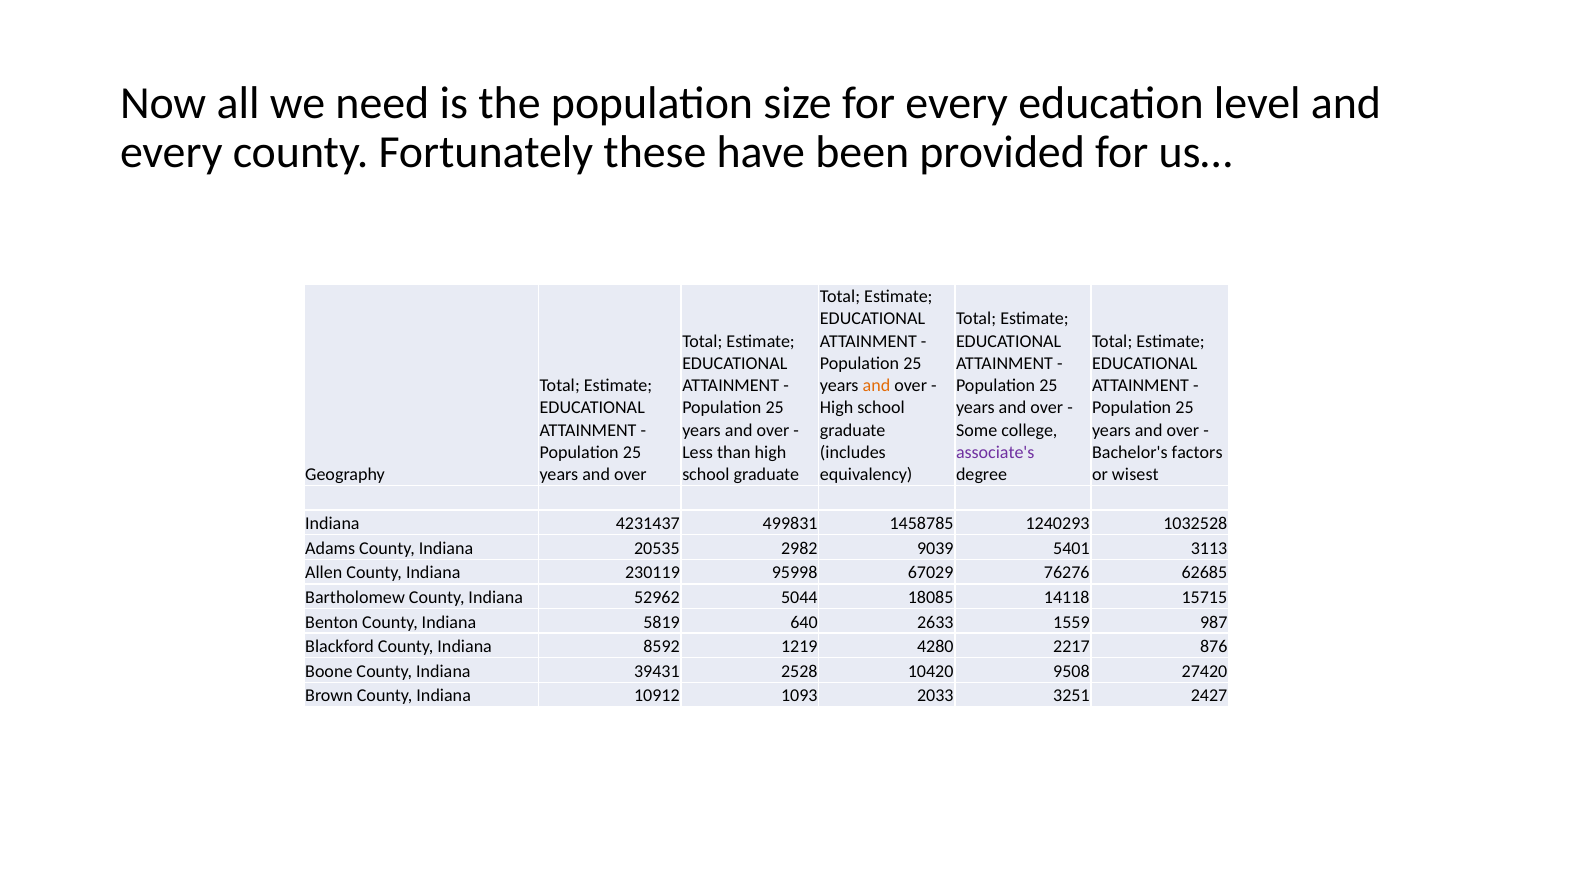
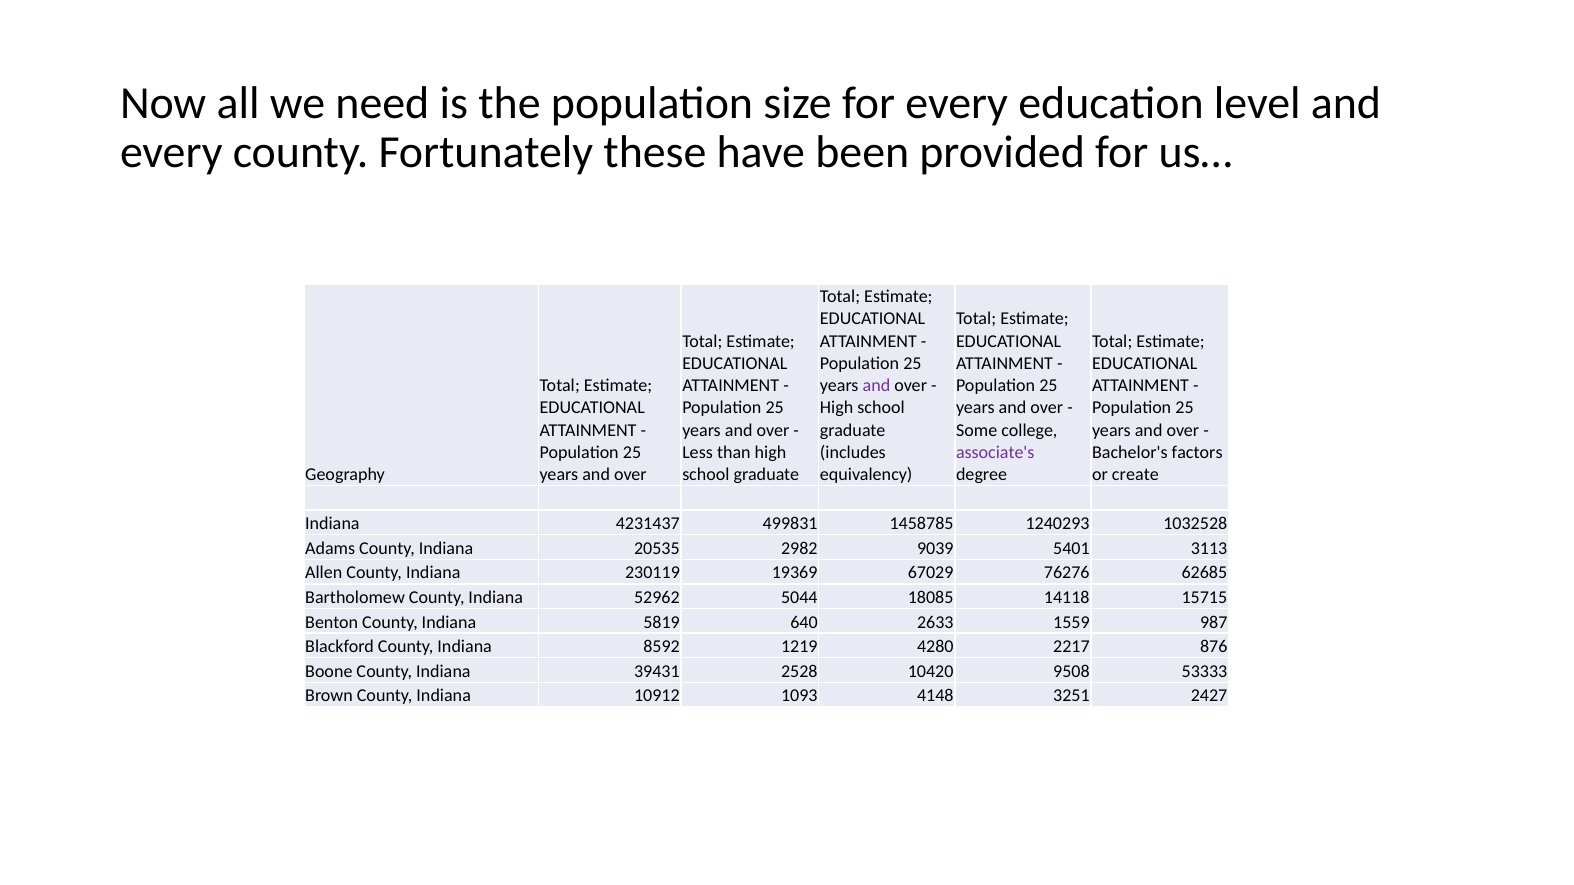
and at (876, 386) colour: orange -> purple
wisest: wisest -> create
95998: 95998 -> 19369
27420: 27420 -> 53333
2033: 2033 -> 4148
